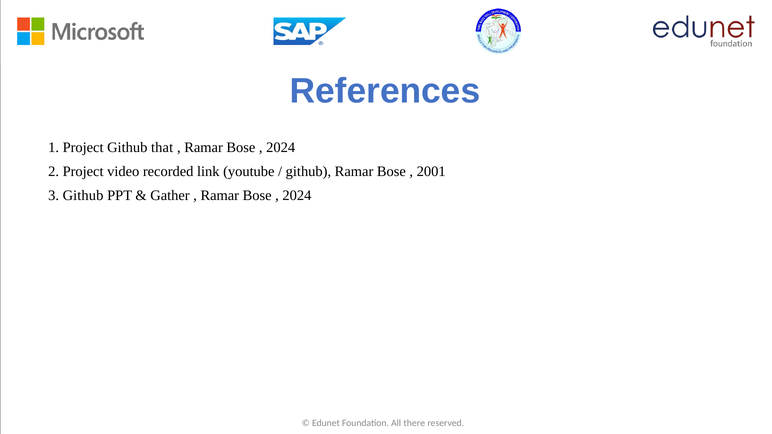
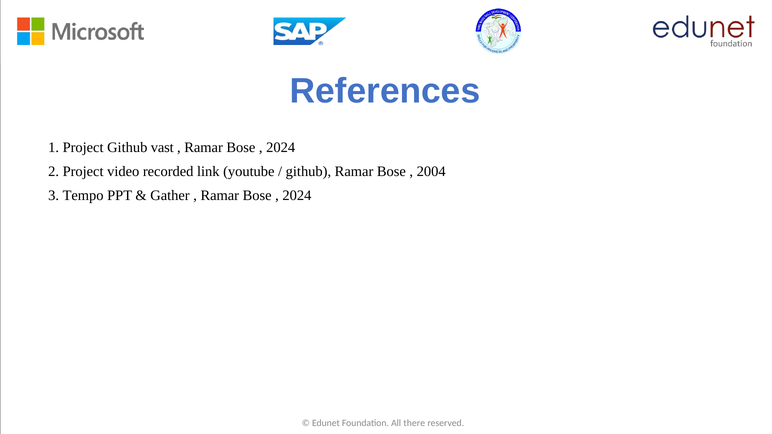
that: that -> vast
2001: 2001 -> 2004
3 Github: Github -> Tempo
